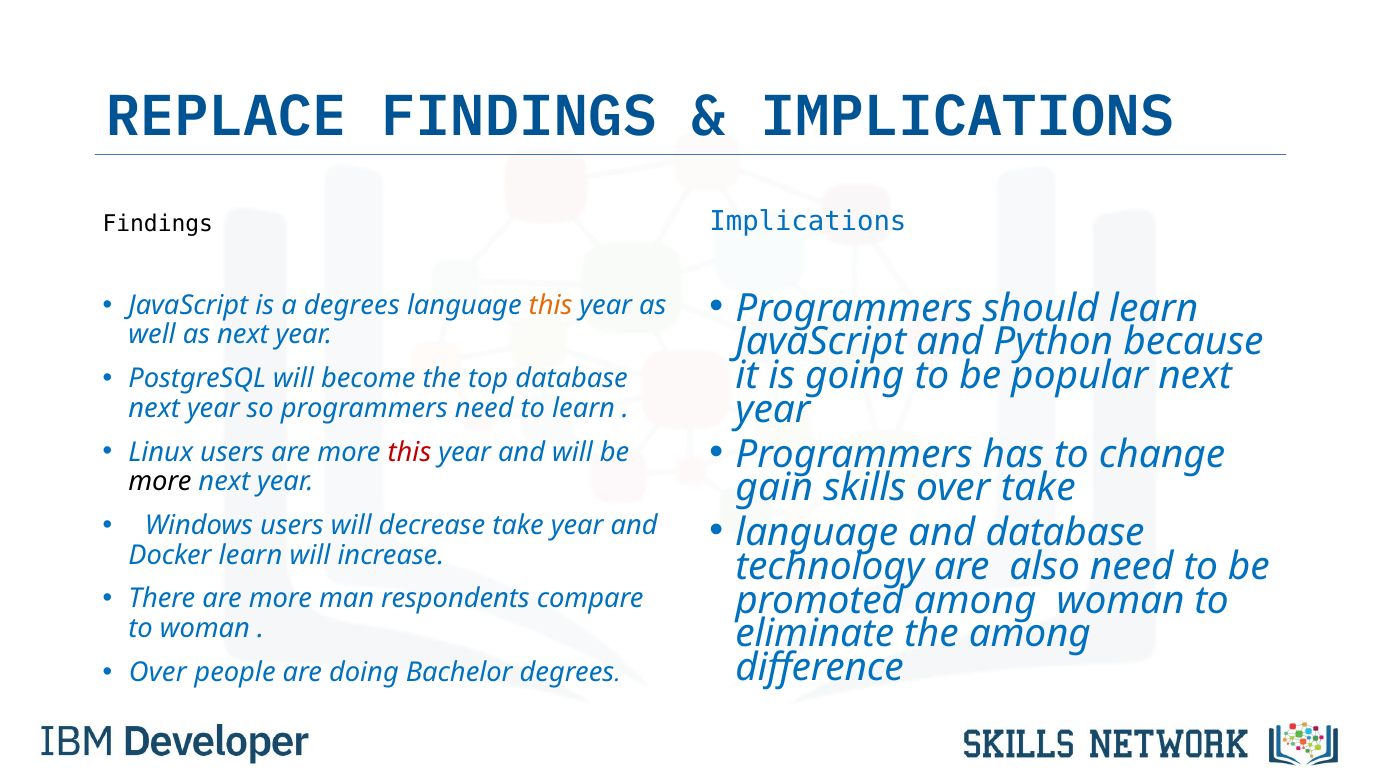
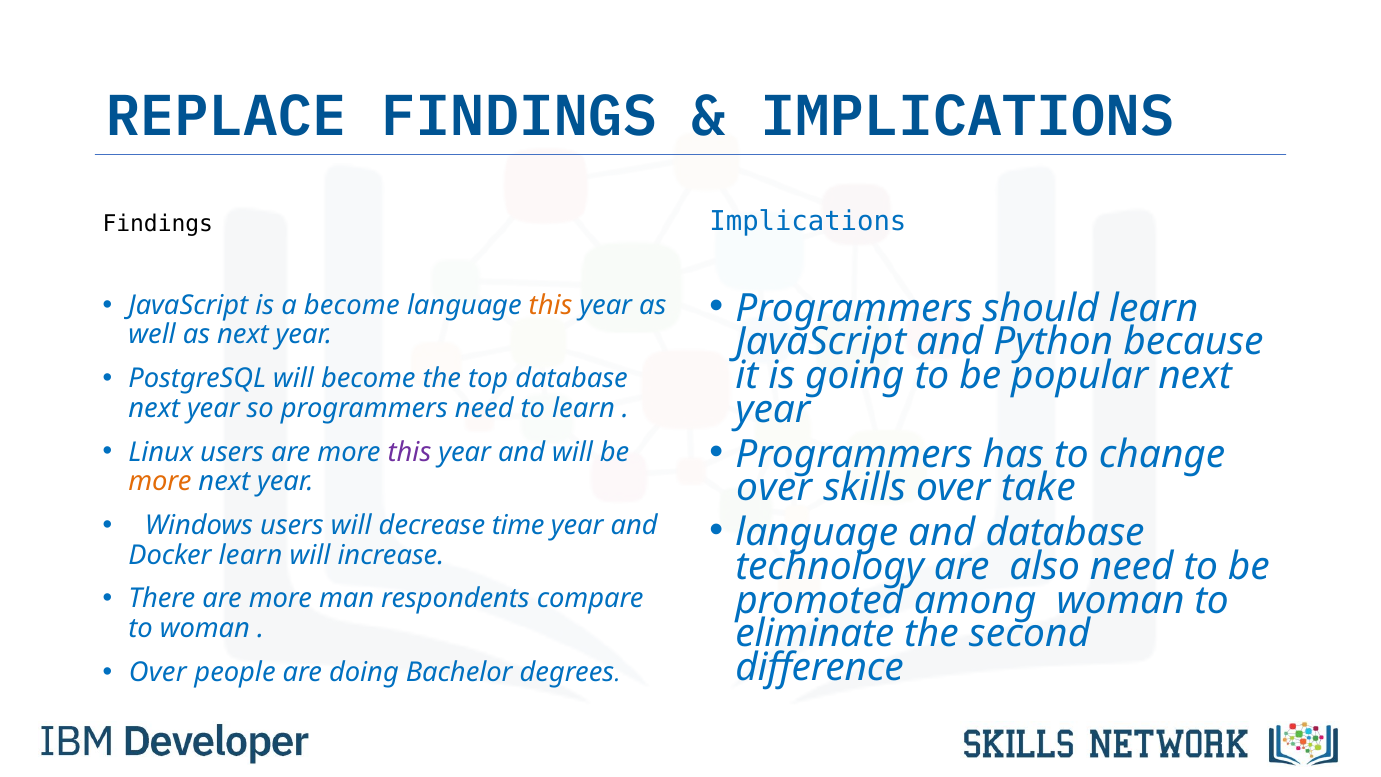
a degrees: degrees -> become
this at (409, 452) colour: red -> purple
more at (160, 481) colour: black -> orange
gain at (774, 488): gain -> over
decrease take: take -> time
the among: among -> second
